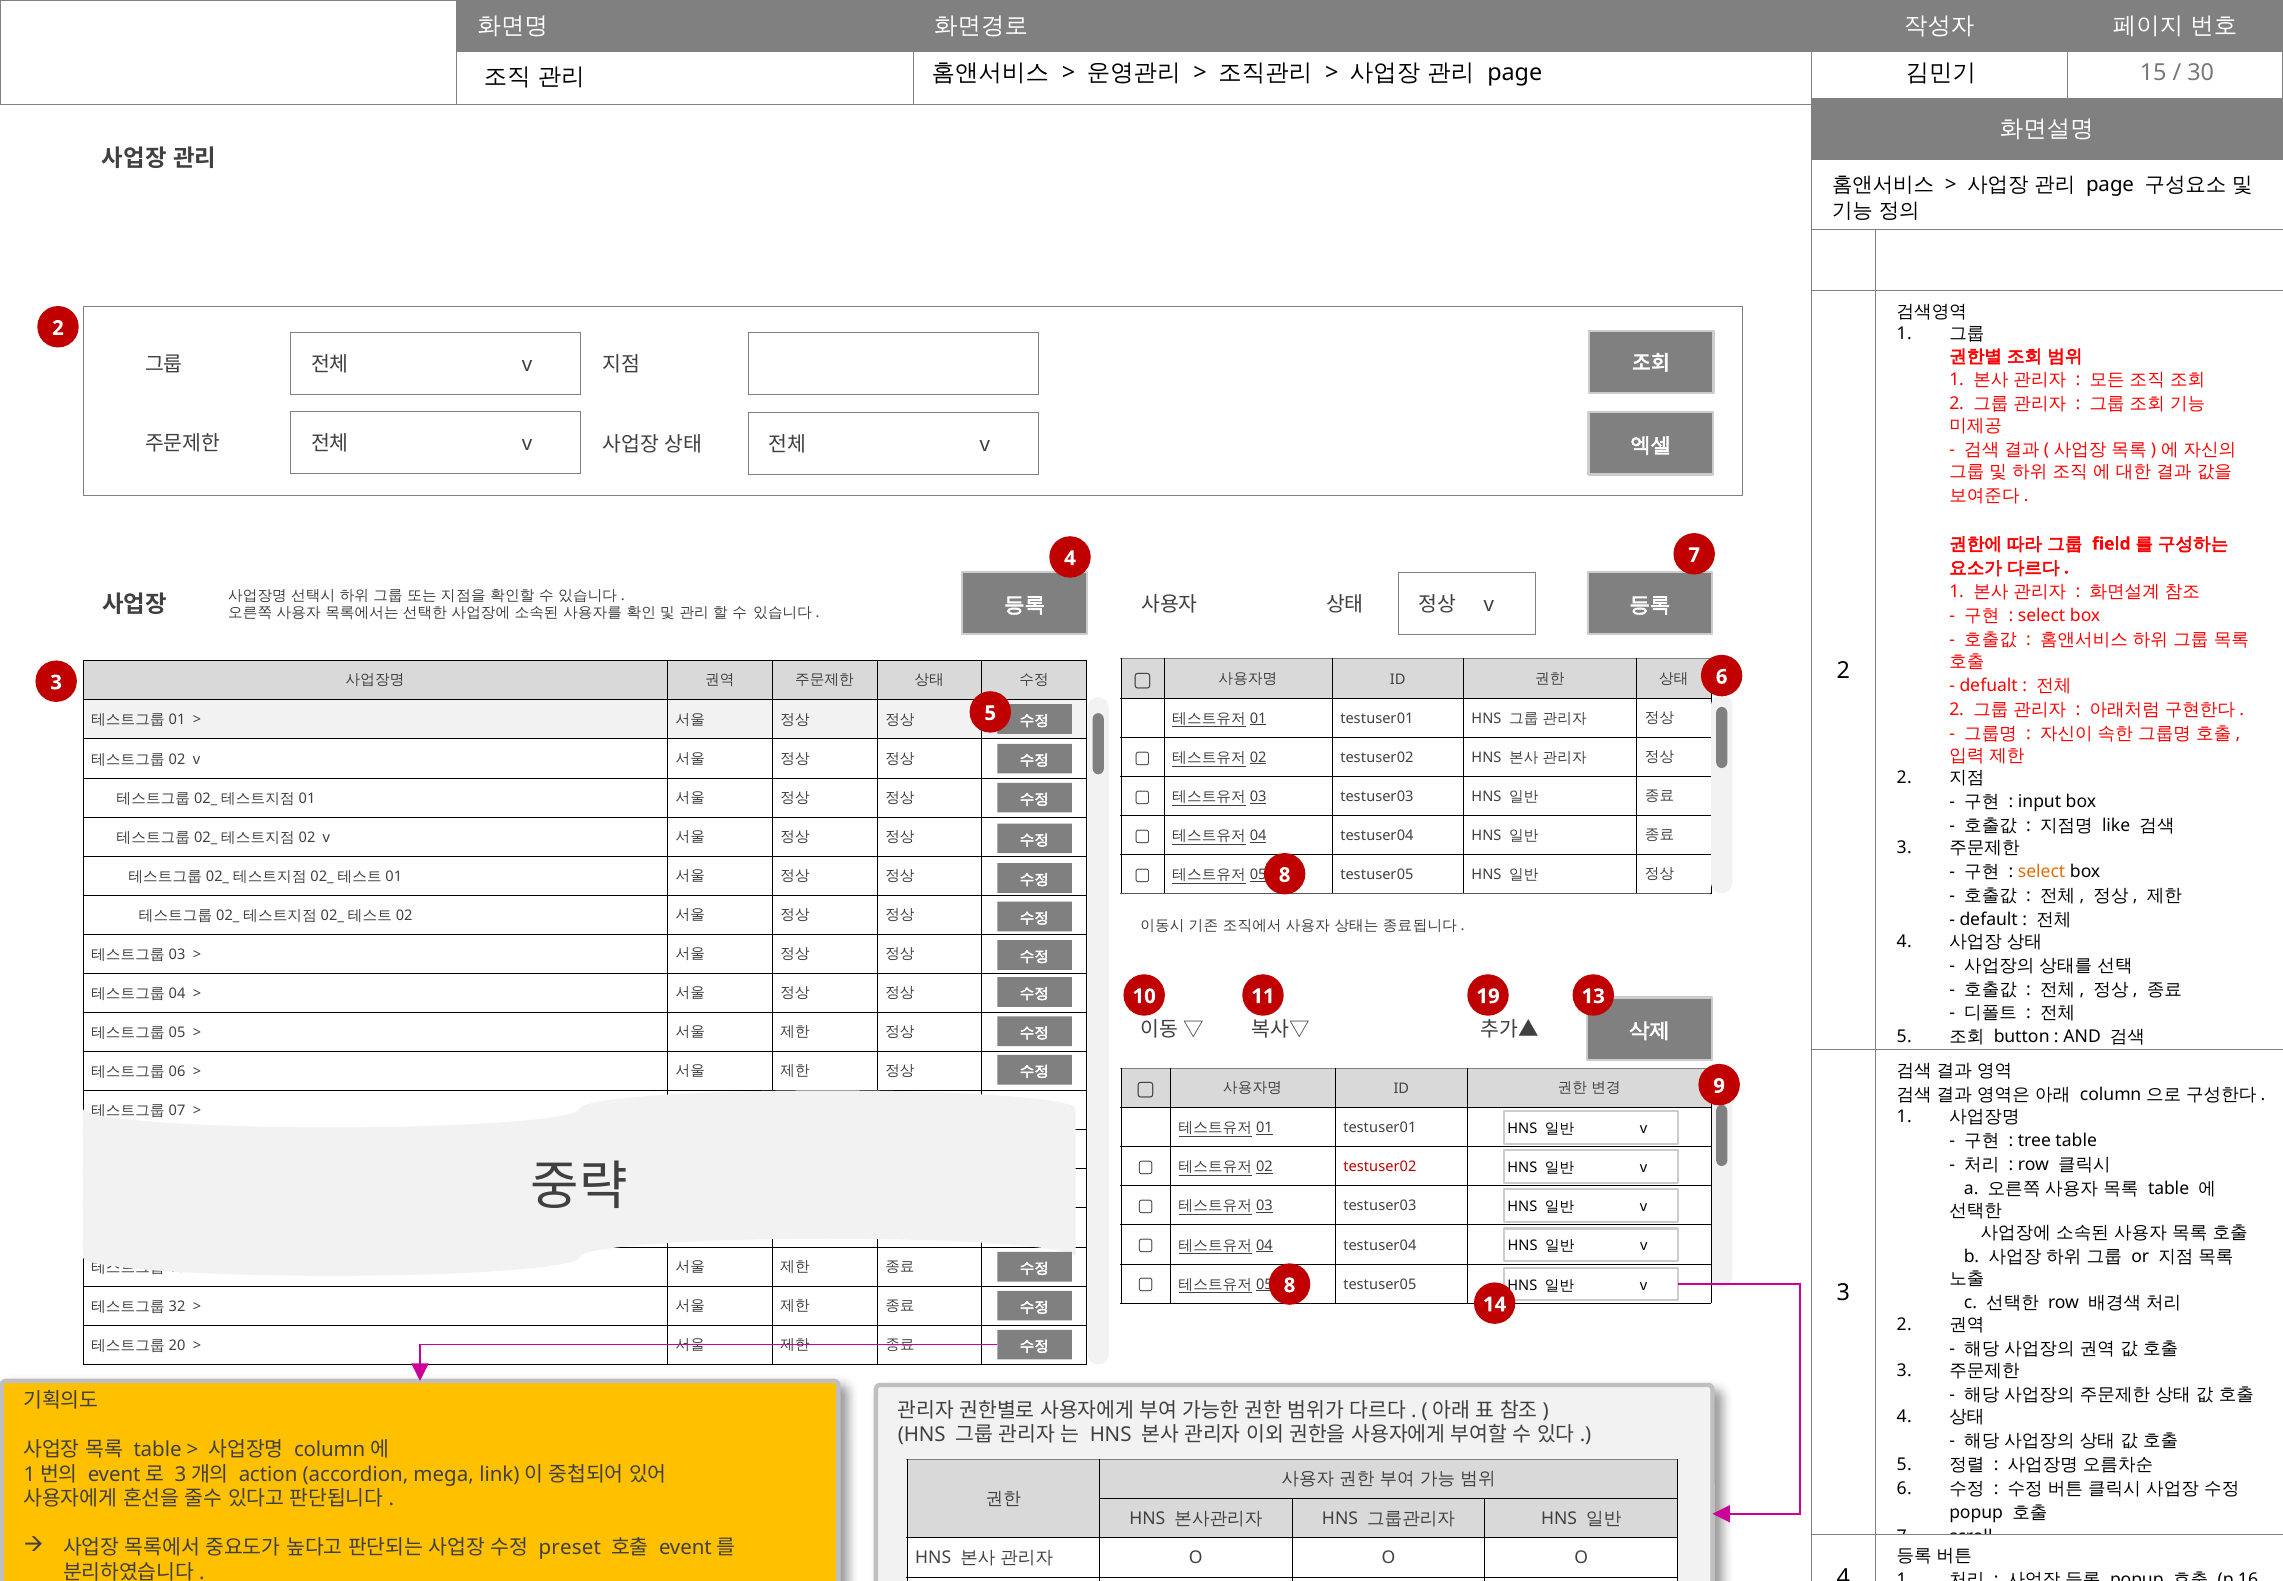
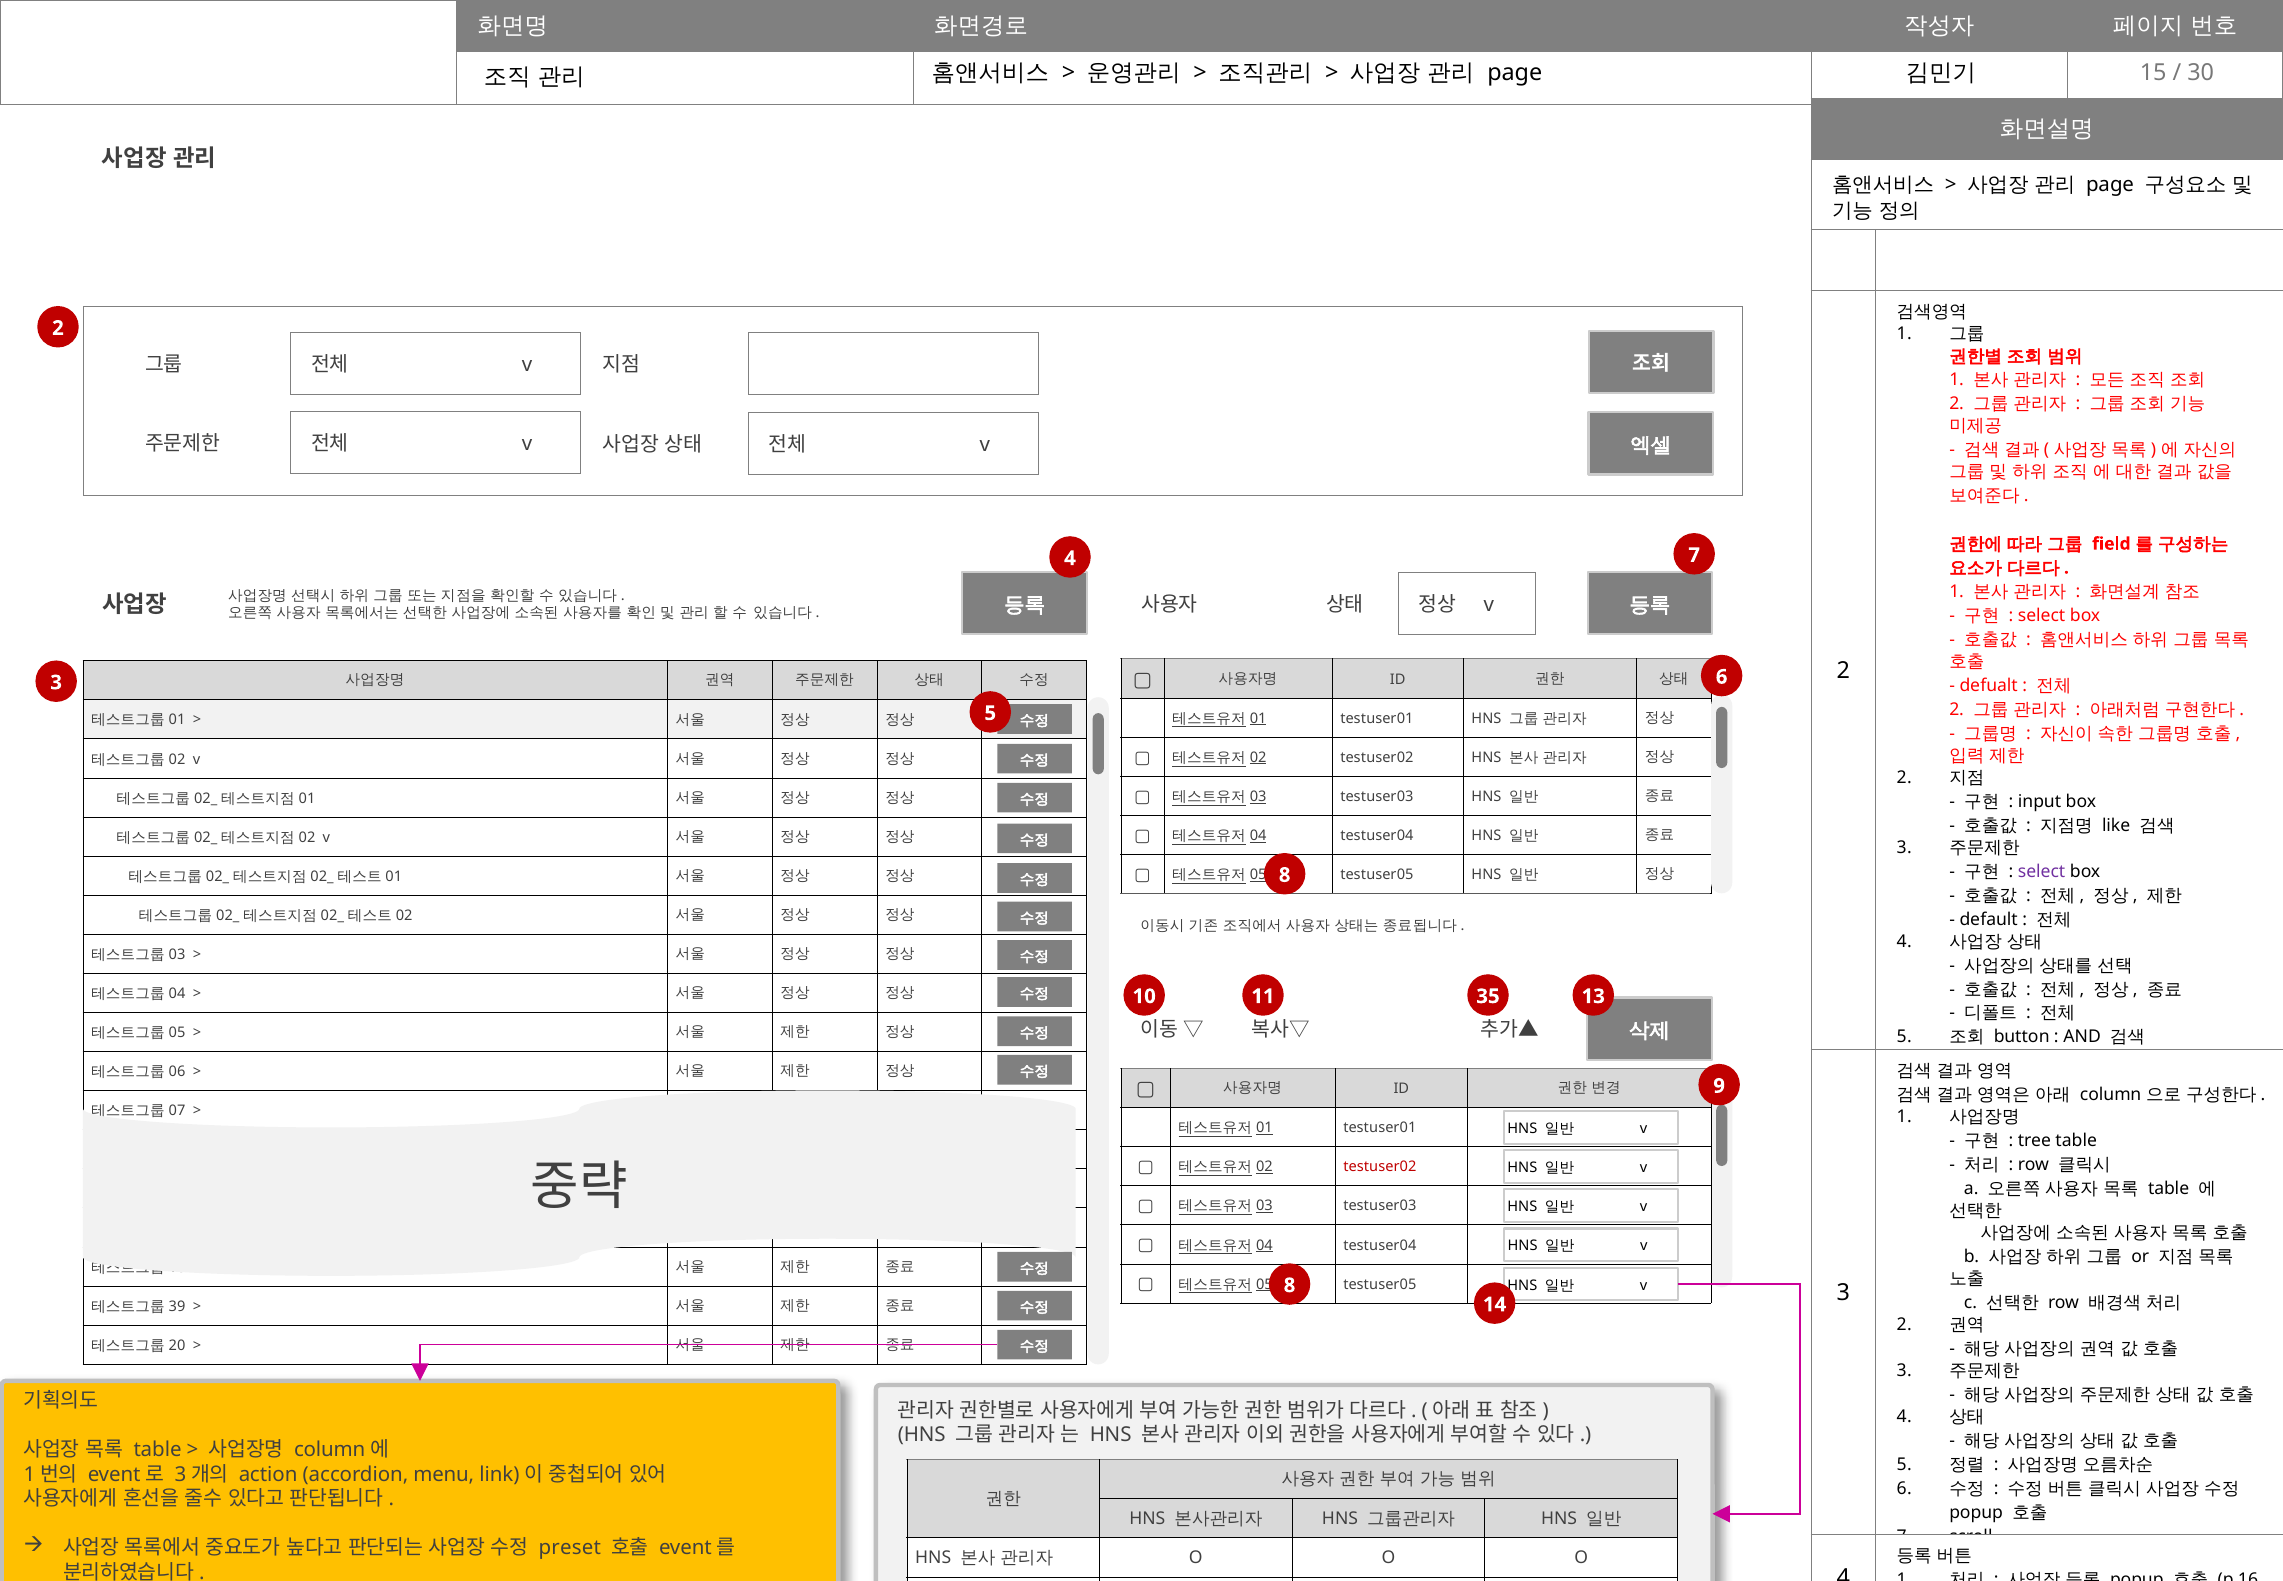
select at (2042, 871) colour: orange -> purple
11 19: 19 -> 35
32: 32 -> 39
mega: mega -> menu
